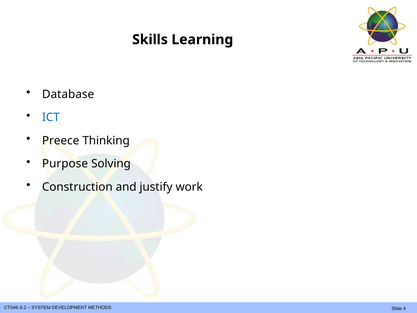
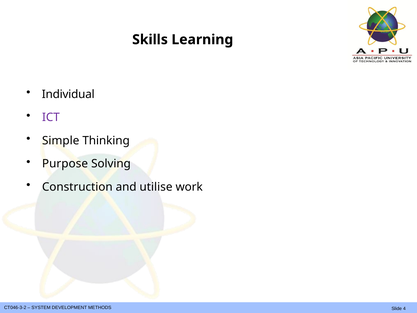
Database: Database -> Individual
ICT colour: blue -> purple
Preece: Preece -> Simple
justify: justify -> utilise
